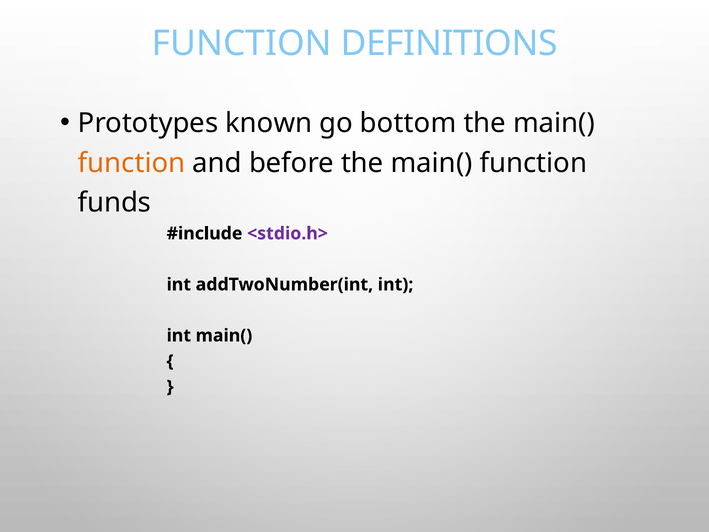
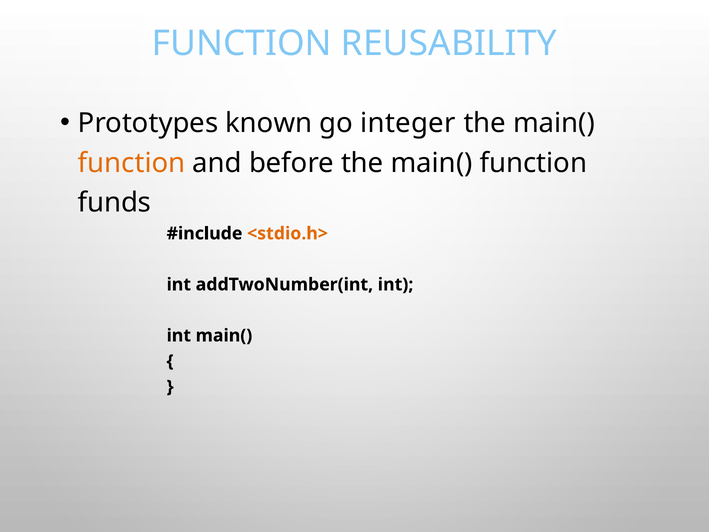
DEFINITIONS: DEFINITIONS -> REUSABILITY
bottom: bottom -> integer
<stdio.h> colour: purple -> orange
